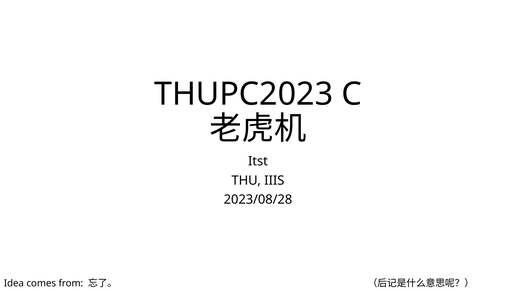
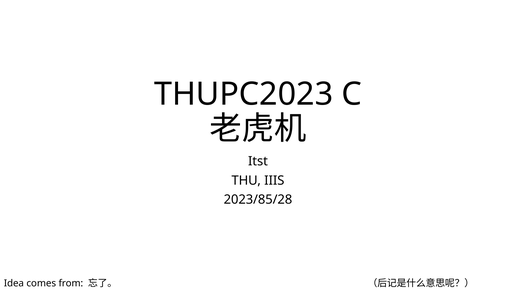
2023/08/28: 2023/08/28 -> 2023/85/28
